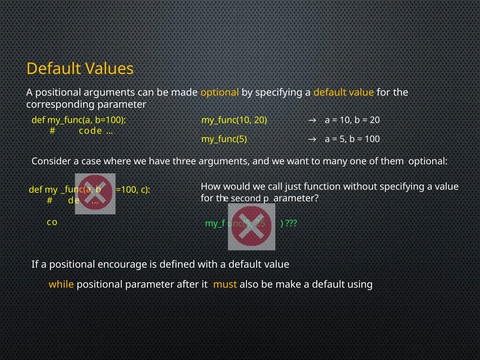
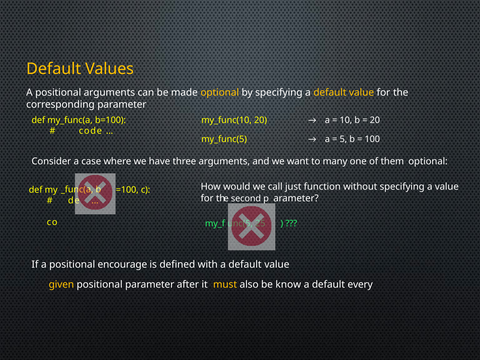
while: while -> given
make: make -> know
using: using -> every
